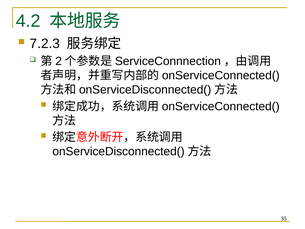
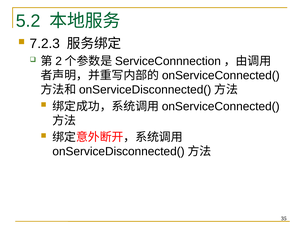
4.2: 4.2 -> 5.2
